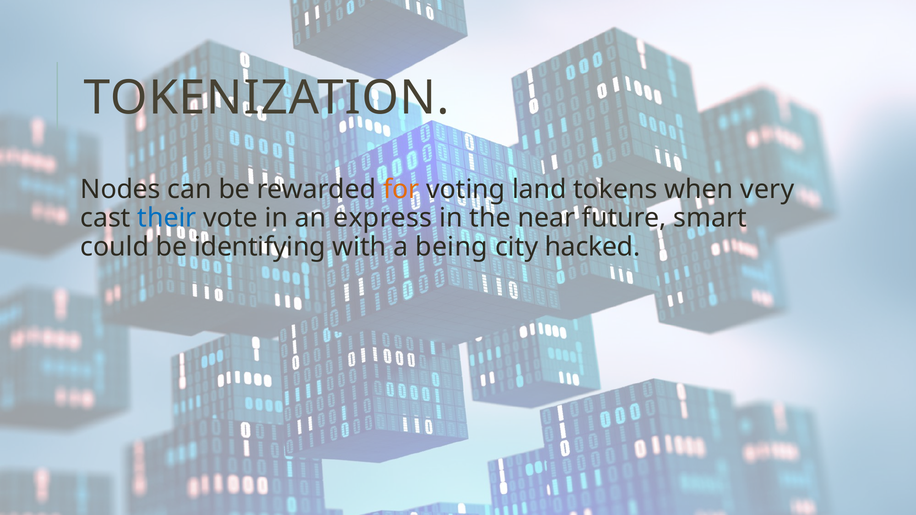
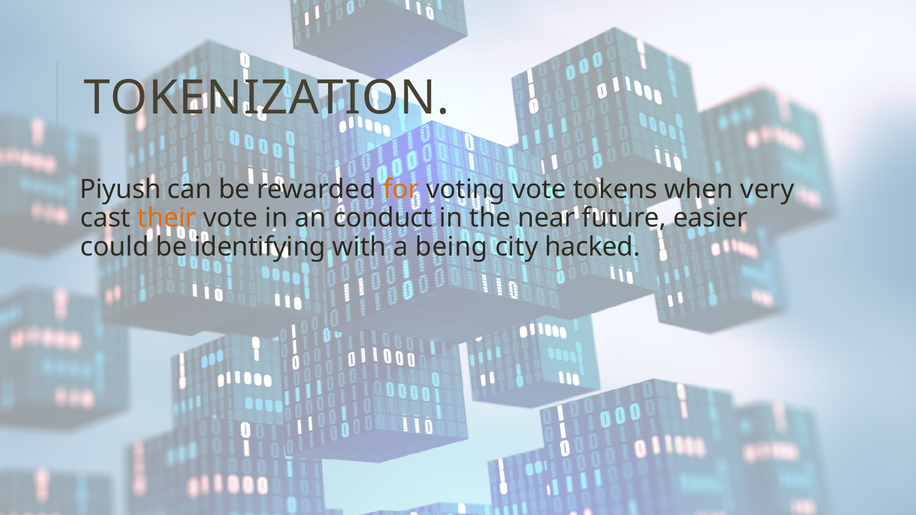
Nodes: Nodes -> Piyush
voting land: land -> vote
their colour: blue -> orange
express: express -> conduct
smart: smart -> easier
